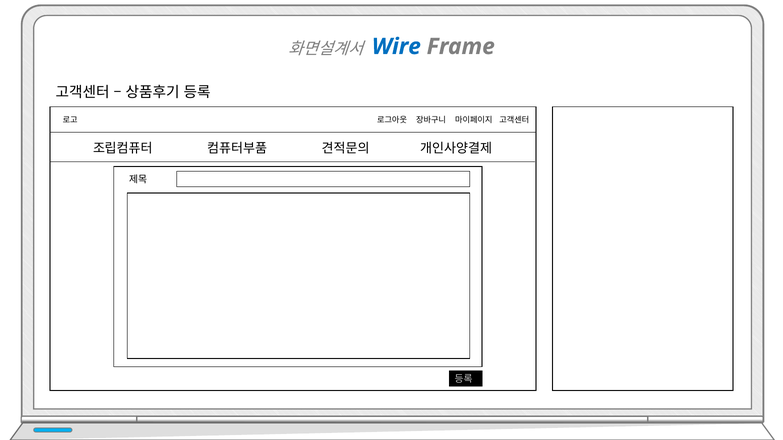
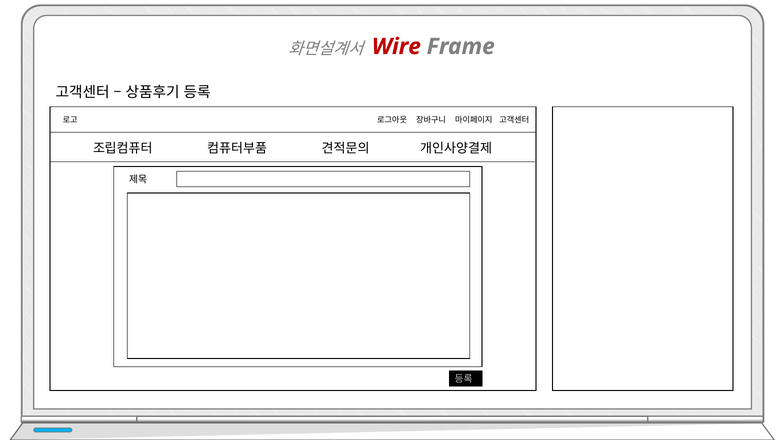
Wire colour: blue -> red
